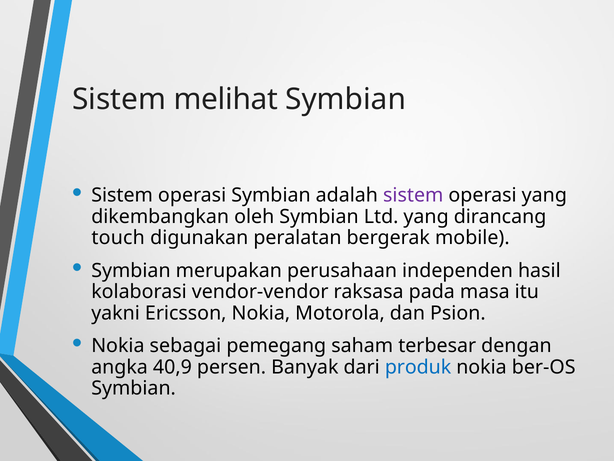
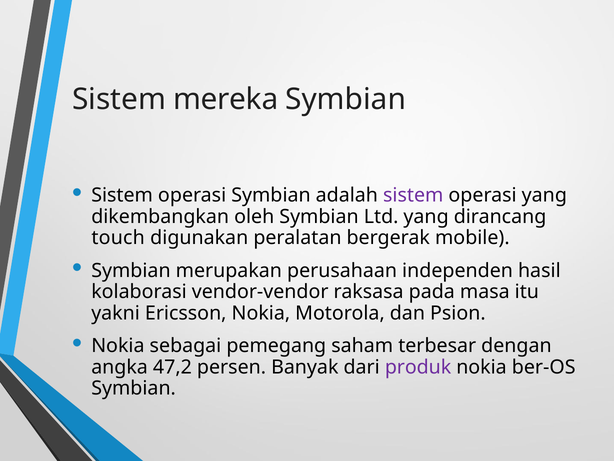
melihat: melihat -> mereka
40,9: 40,9 -> 47,2
produk colour: blue -> purple
